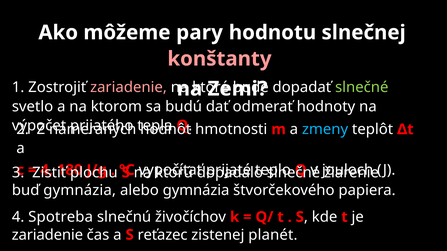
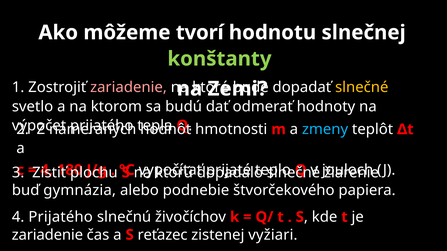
pary: pary -> tvorí
konštanty colour: pink -> light green
slnečné at (362, 87) colour: light green -> yellow
alebo gymnázia: gymnázia -> podnebie
4 Spotreba: Spotreba -> Prijatého
planét: planét -> vyžiari
